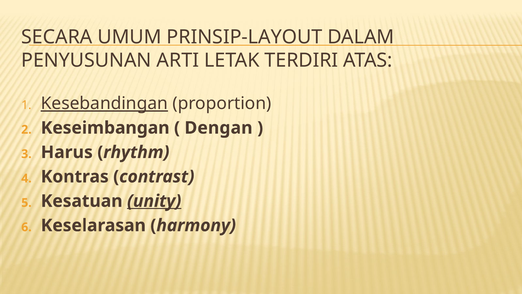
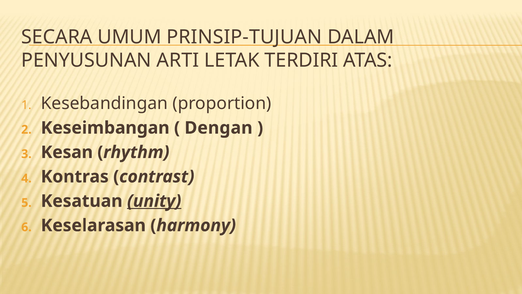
PRINSIP-LAYOUT: PRINSIP-LAYOUT -> PRINSIP-TUJUAN
Kesebandingan underline: present -> none
Harus: Harus -> Kesan
